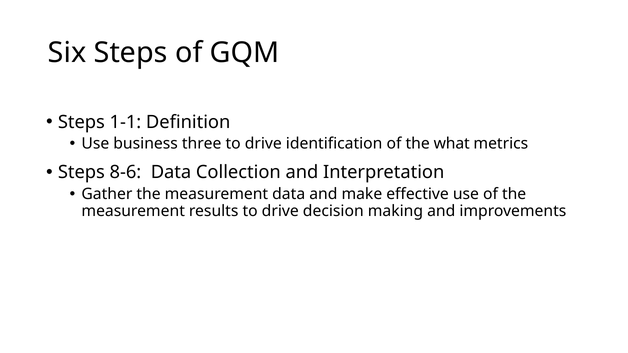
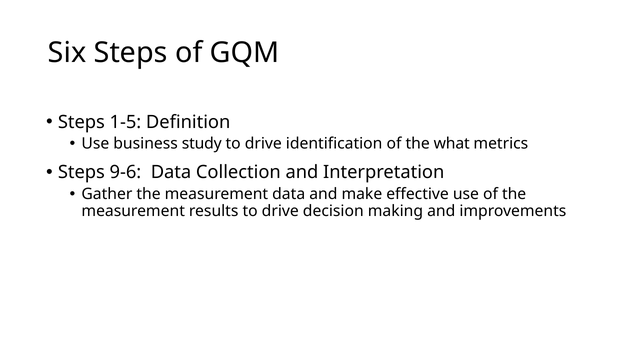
1-1: 1-1 -> 1-5
three: three -> study
8-6: 8-6 -> 9-6
